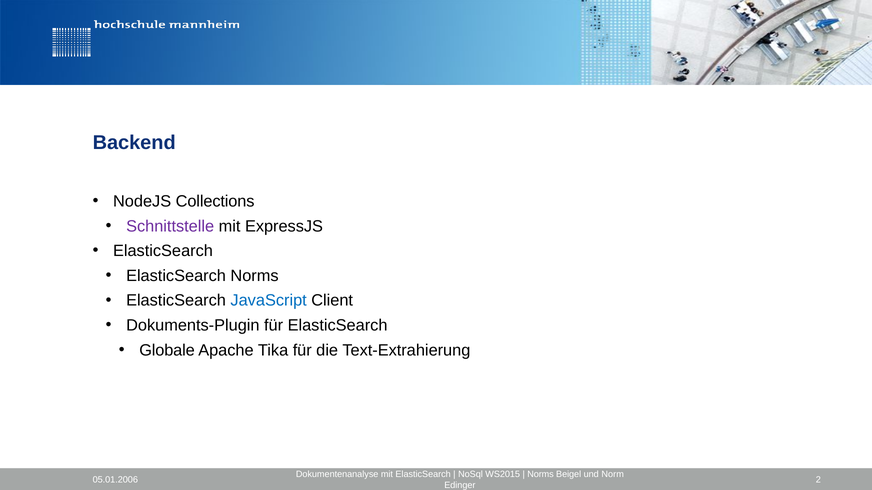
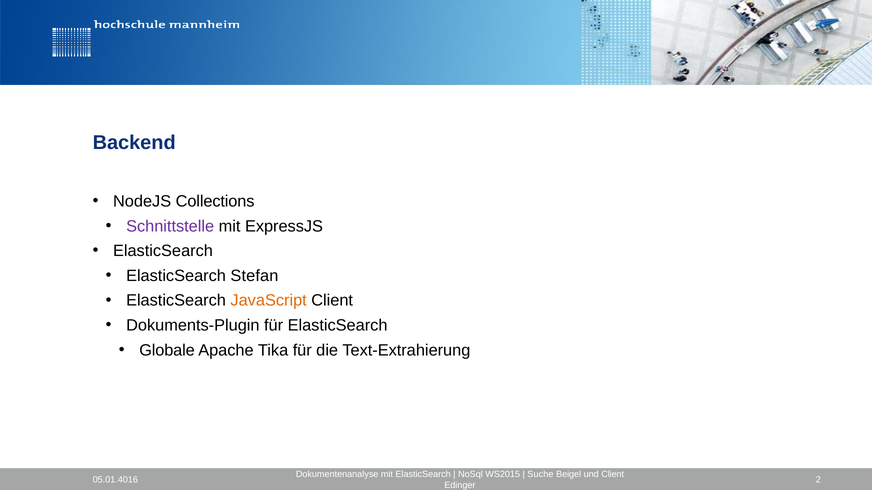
ElasticSearch Norms: Norms -> Stefan
JavaScript colour: blue -> orange
Norms at (541, 475): Norms -> Suche
und Norm: Norm -> Client
05.01.2006: 05.01.2006 -> 05.01.4016
